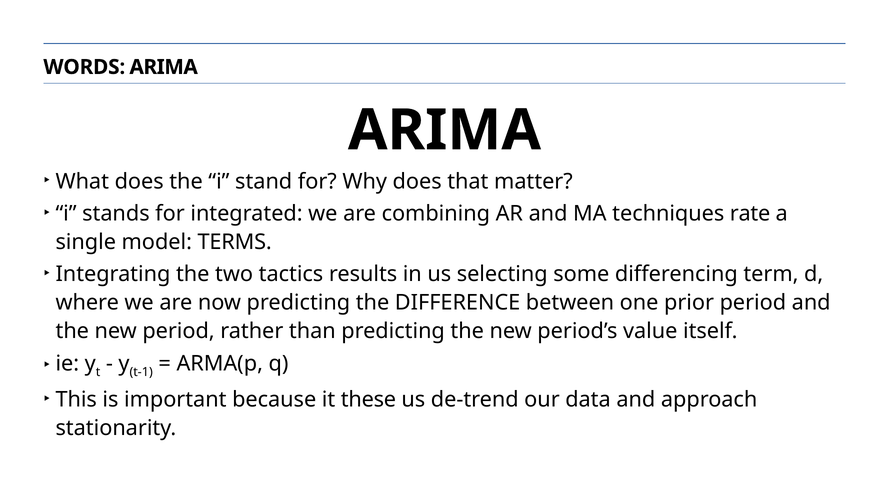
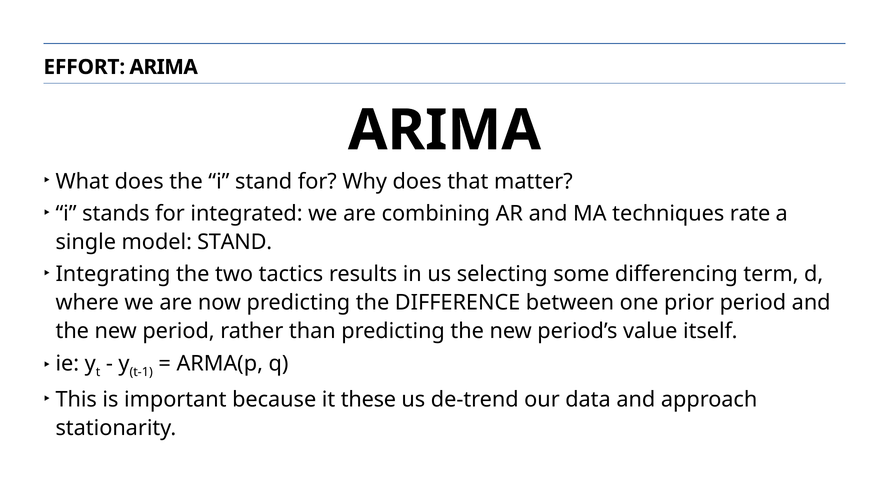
WORDS: WORDS -> EFFORT
model TERMS: TERMS -> STAND
